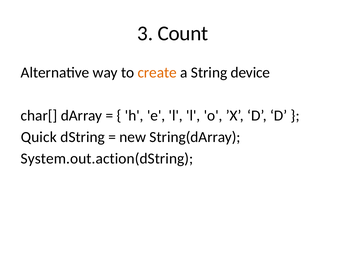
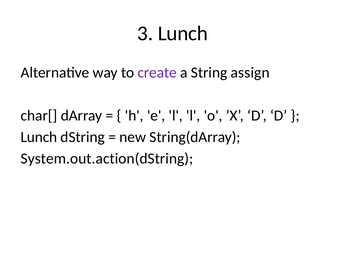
3 Count: Count -> Lunch
create colour: orange -> purple
device: device -> assign
Quick at (39, 137): Quick -> Lunch
